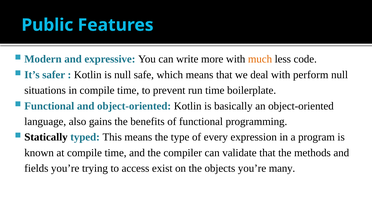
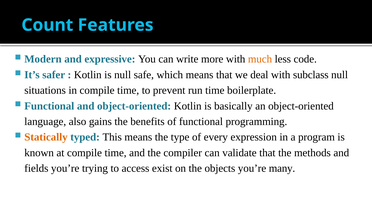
Public: Public -> Count
perform: perform -> subclass
Statically colour: black -> orange
